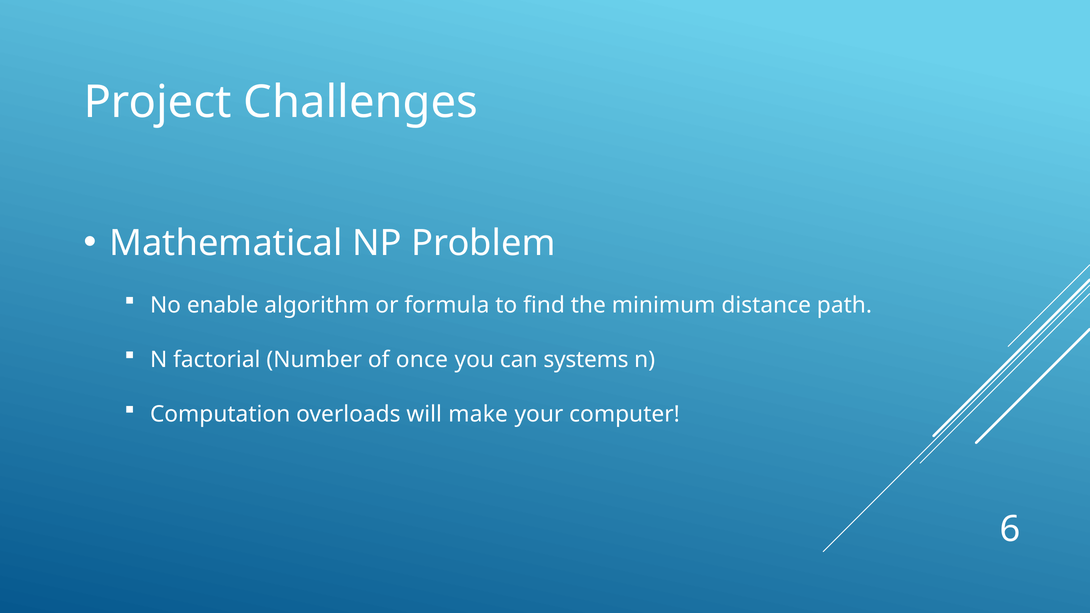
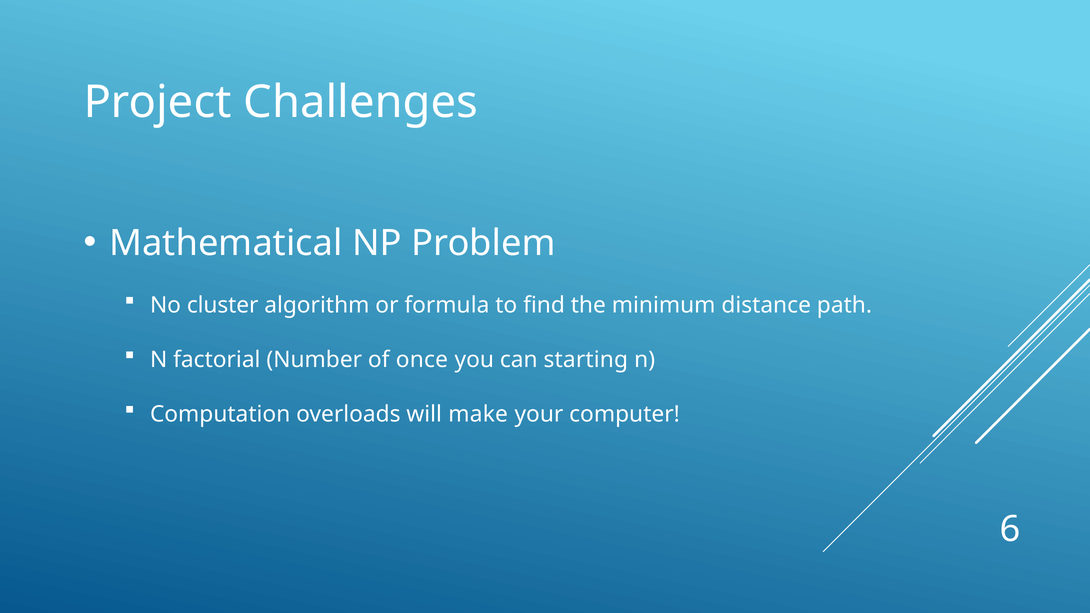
enable: enable -> cluster
systems: systems -> starting
